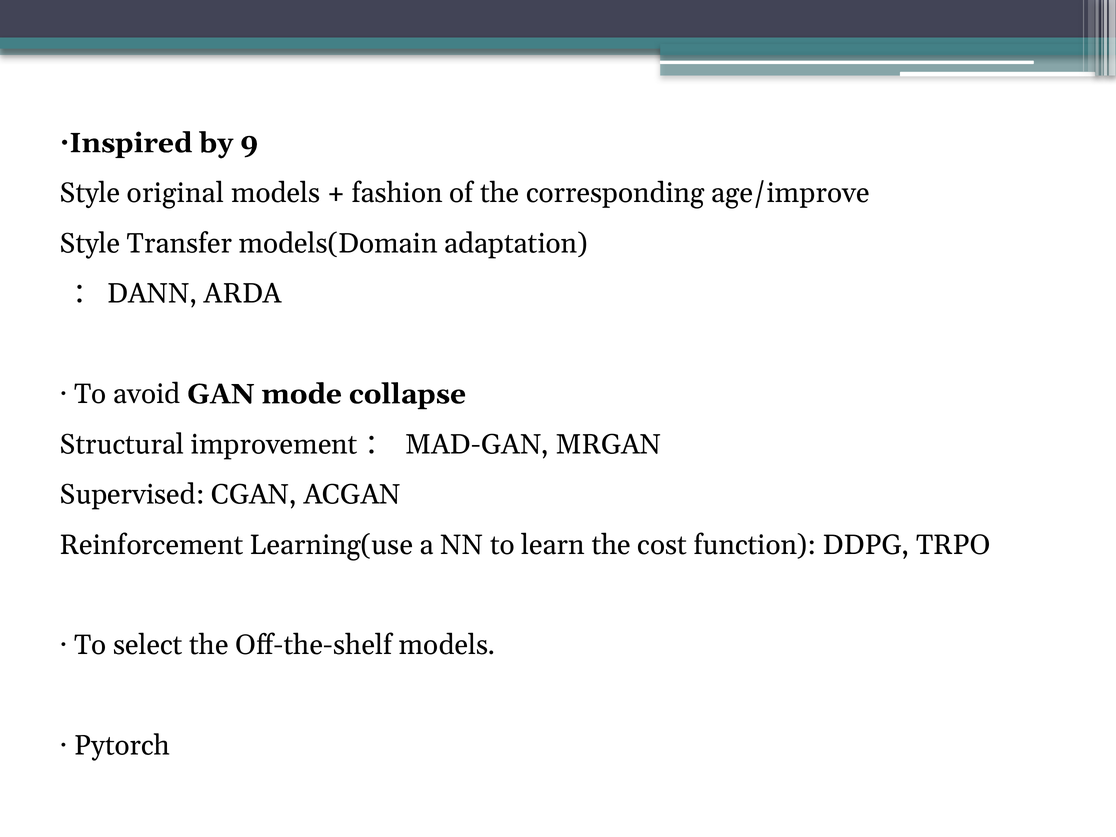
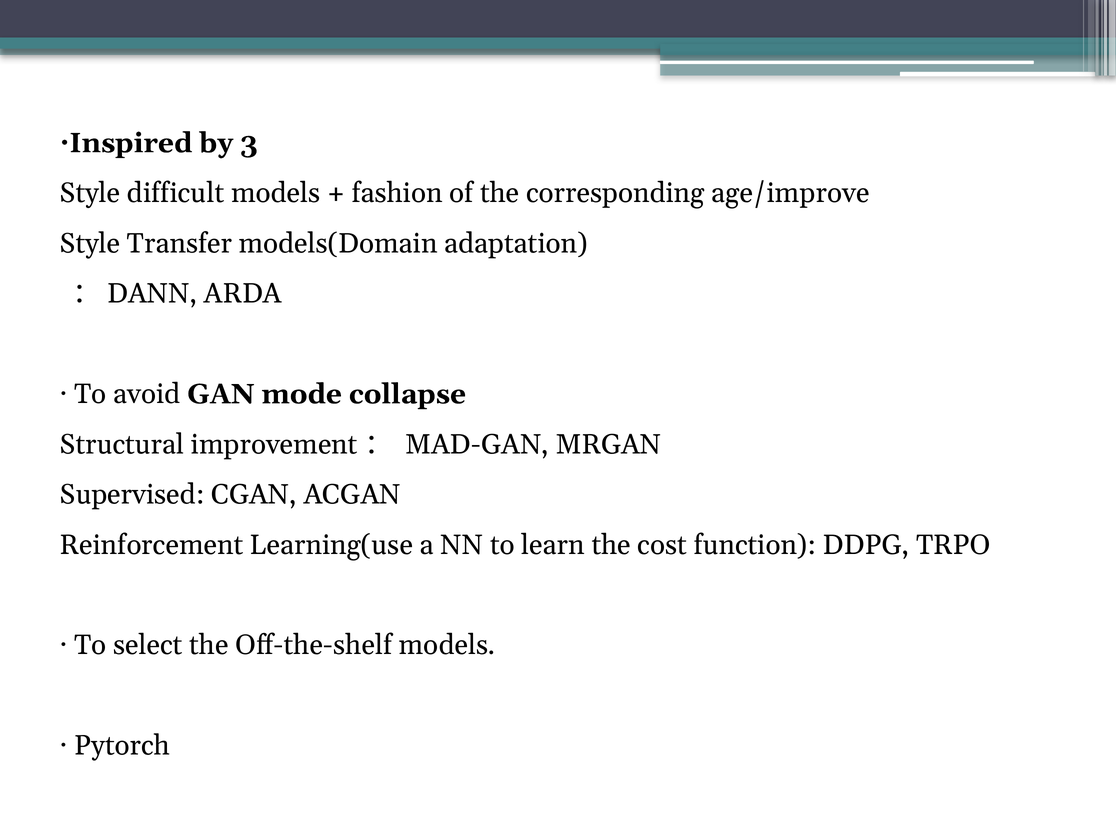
9: 9 -> 3
original: original -> difficult
